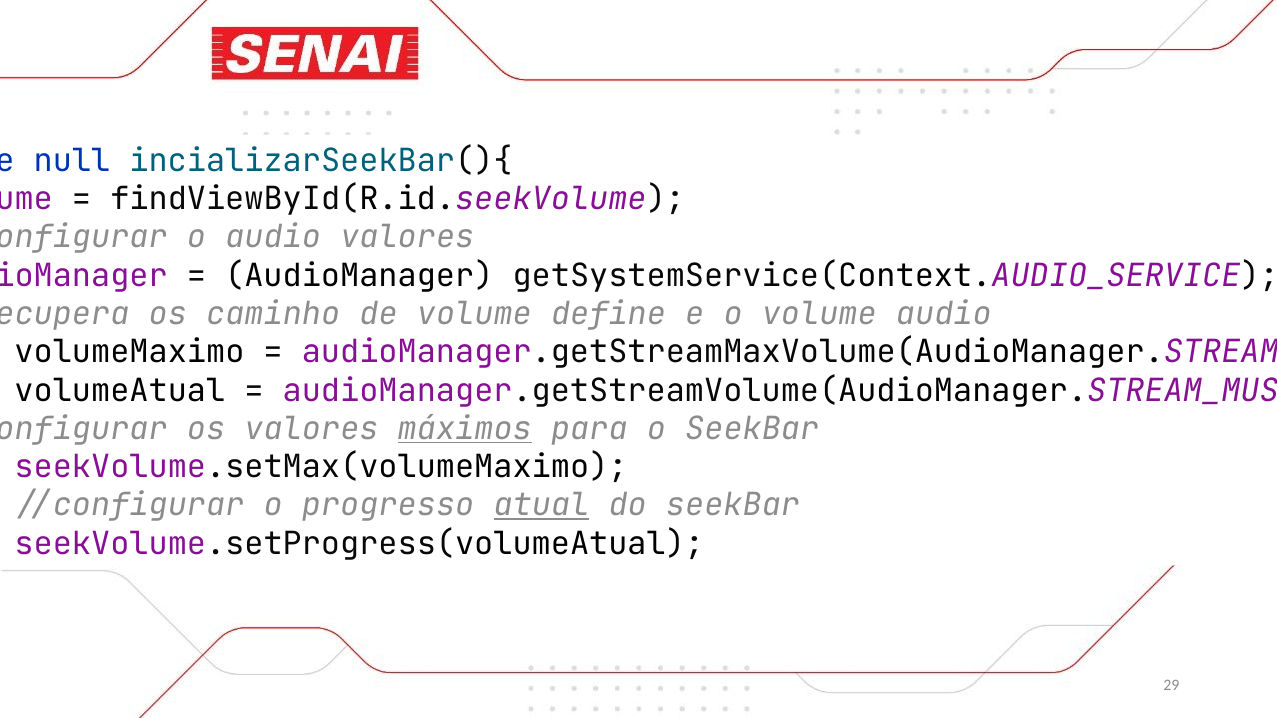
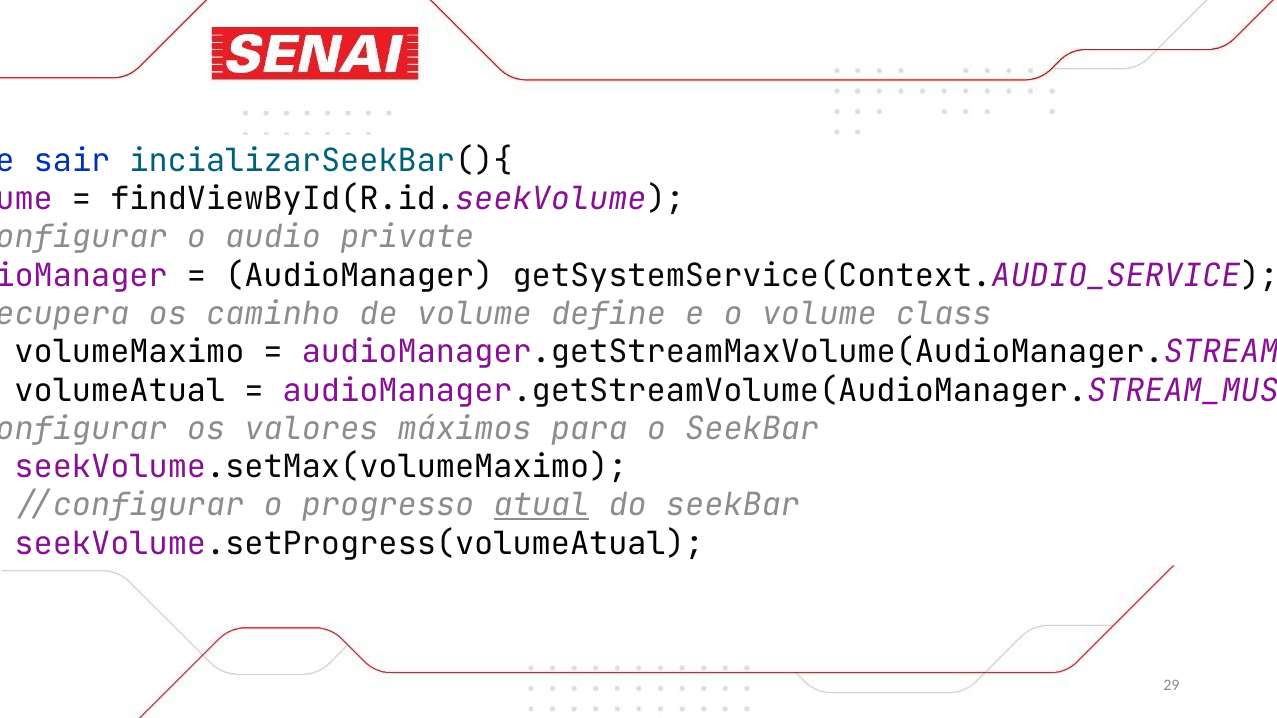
null: null -> sair
audio valores: valores -> private
volume audio: audio -> class
máximos underline: present -> none
